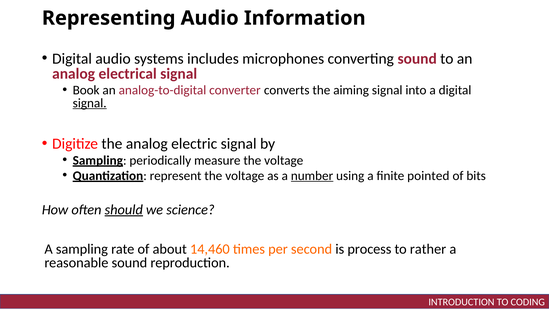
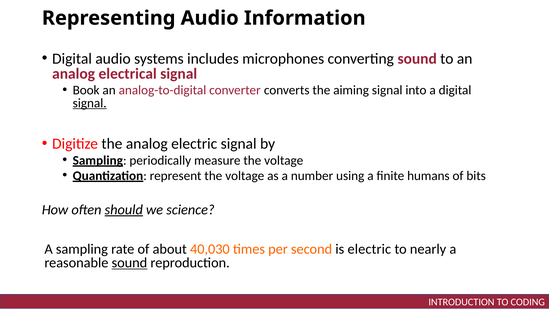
number underline: present -> none
pointed: pointed -> humans
14,460: 14,460 -> 40,030
is process: process -> electric
rather: rather -> nearly
sound at (129, 263) underline: none -> present
